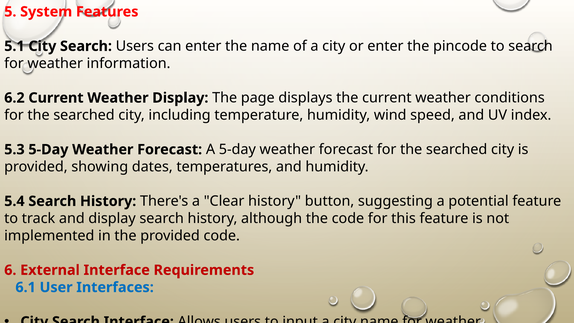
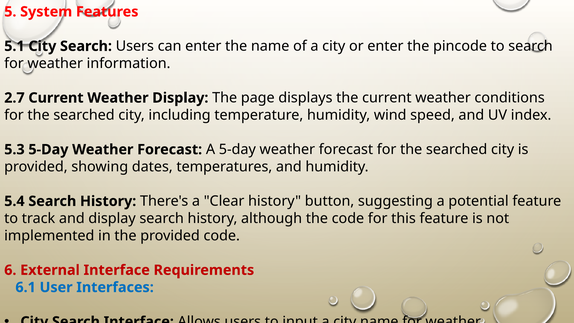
6.2: 6.2 -> 2.7
